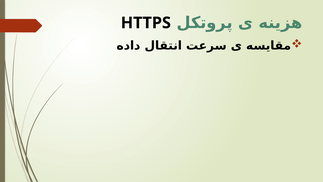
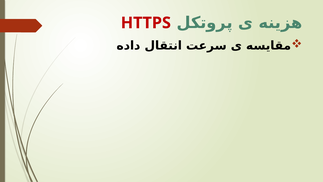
HTTPS colour: black -> red
